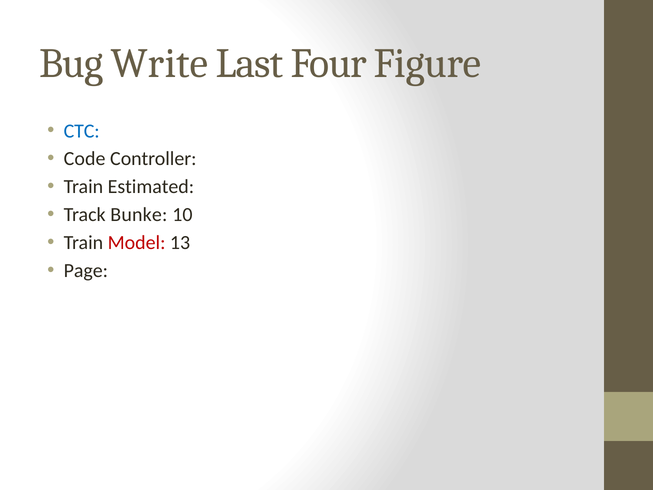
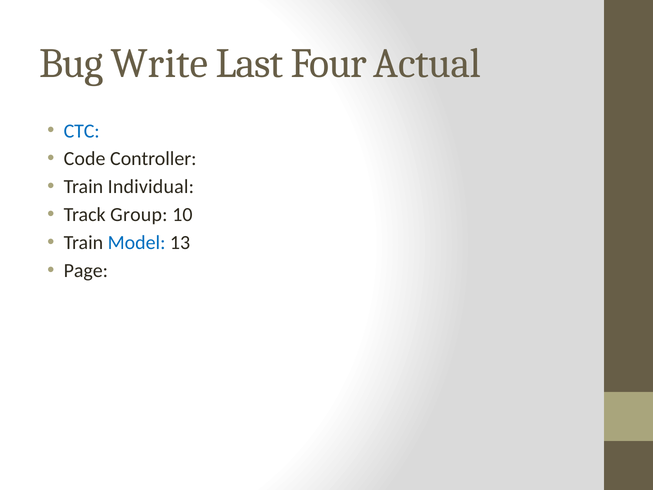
Figure: Figure -> Actual
Estimated: Estimated -> Individual
Bunke: Bunke -> Group
Model colour: red -> blue
